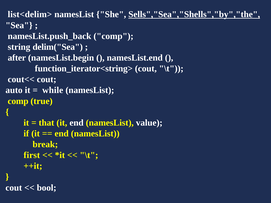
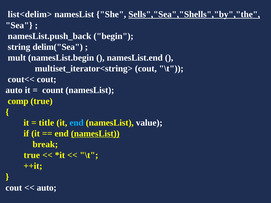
namesList.push_back comp: comp -> begin
after: after -> mult
function_iterator<string>: function_iterator<string> -> multiset_iterator<string>
while: while -> count
that: that -> title
end at (77, 123) colour: white -> light blue
namesList at (95, 134) underline: none -> present
first at (32, 155): first -> true
bool at (47, 188): bool -> auto
